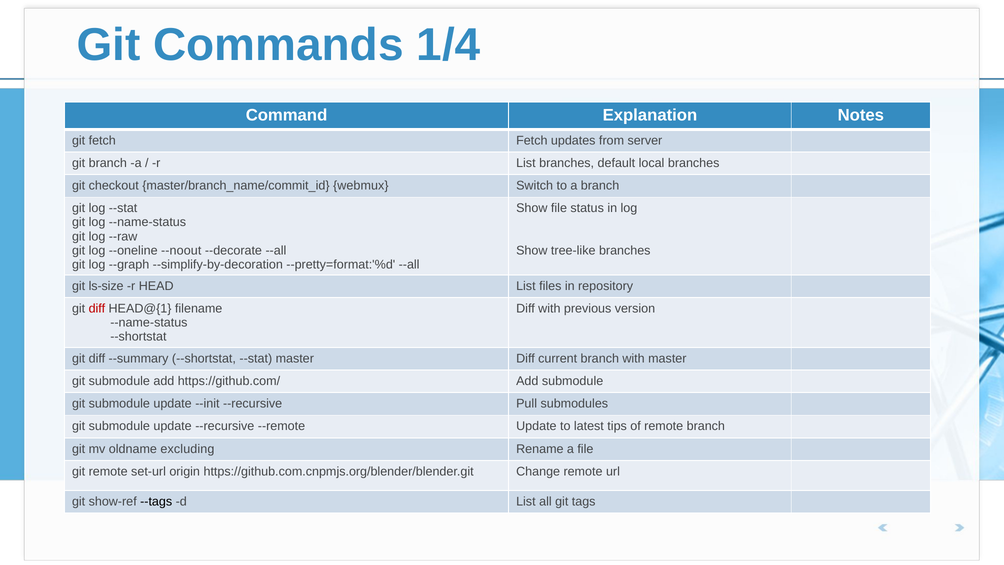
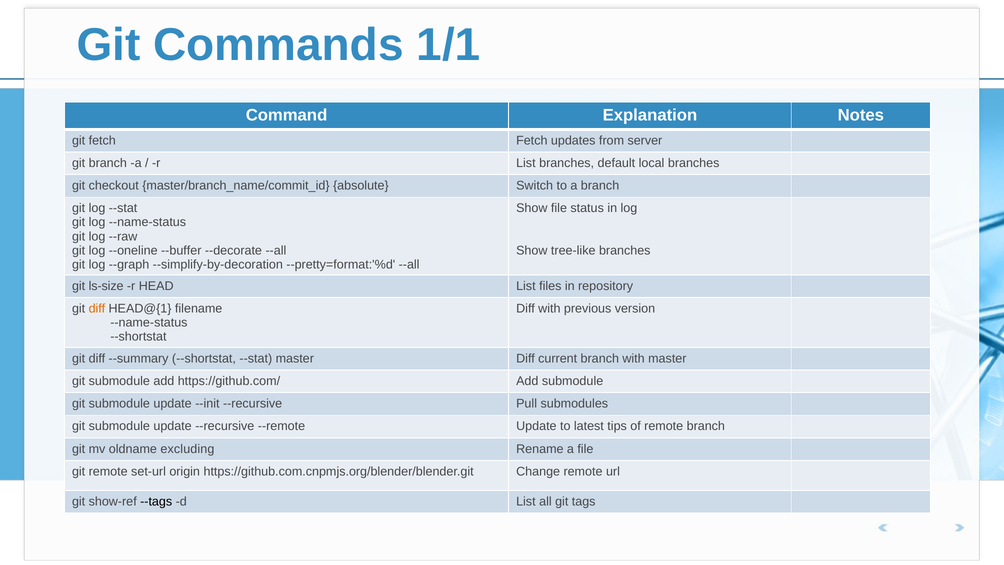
1/4: 1/4 -> 1/1
webmux: webmux -> absolute
--noout: --noout -> --buffer
diff at (97, 309) colour: red -> orange
